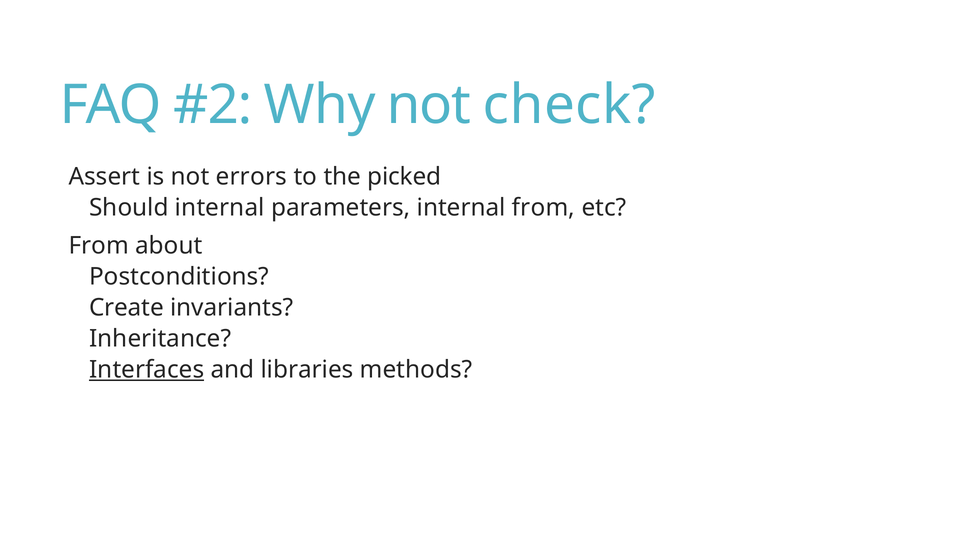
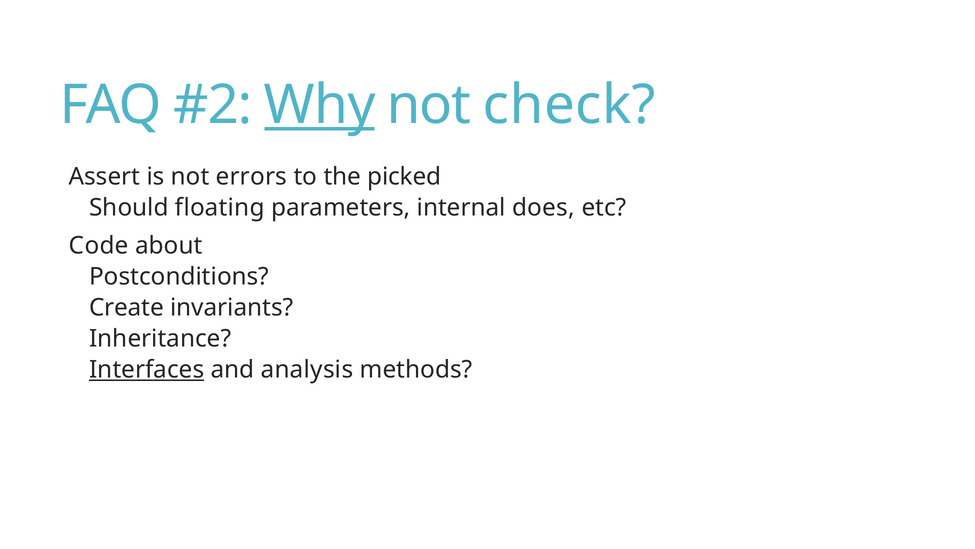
Why underline: none -> present
Should internal: internal -> floating
internal from: from -> does
From at (99, 245): From -> Code
libraries: libraries -> analysis
